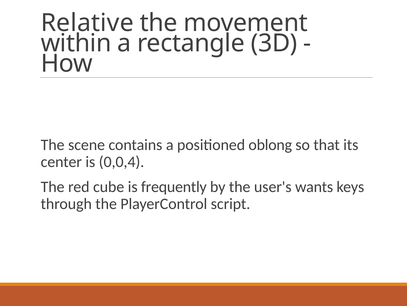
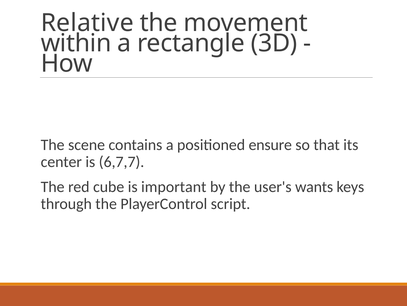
oblong: oblong -> ensure
0,0,4: 0,0,4 -> 6,7,7
frequently: frequently -> important
